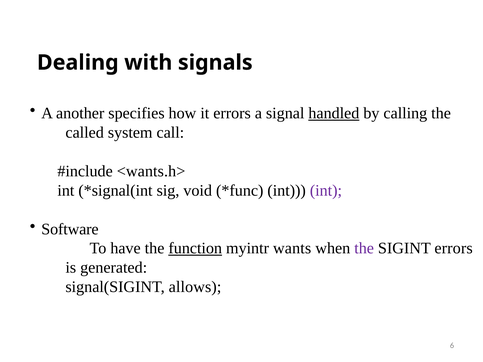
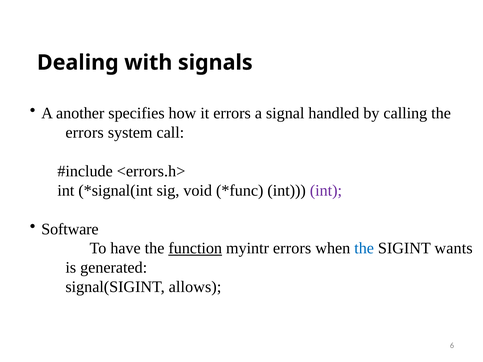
handled underline: present -> none
called at (85, 133): called -> errors
<wants.h>: <wants.h> -> <errors.h>
myintr wants: wants -> errors
the at (364, 249) colour: purple -> blue
SIGINT errors: errors -> wants
